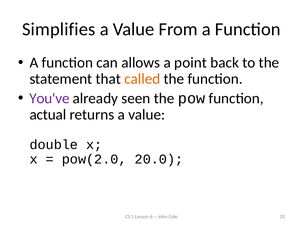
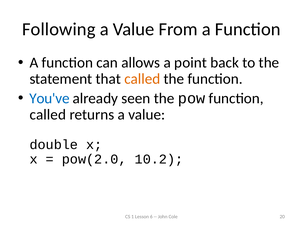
Simplifies: Simplifies -> Following
You've colour: purple -> blue
actual at (48, 115): actual -> called
20.0: 20.0 -> 10.2
